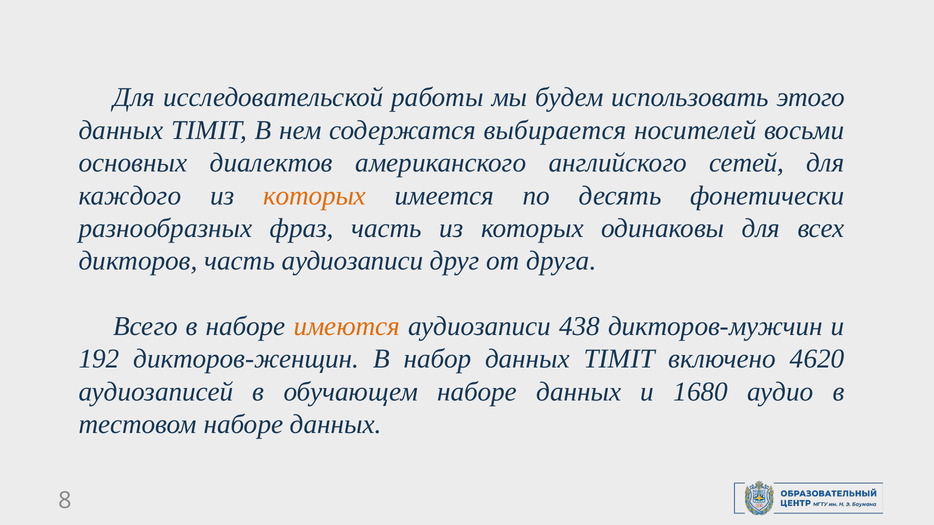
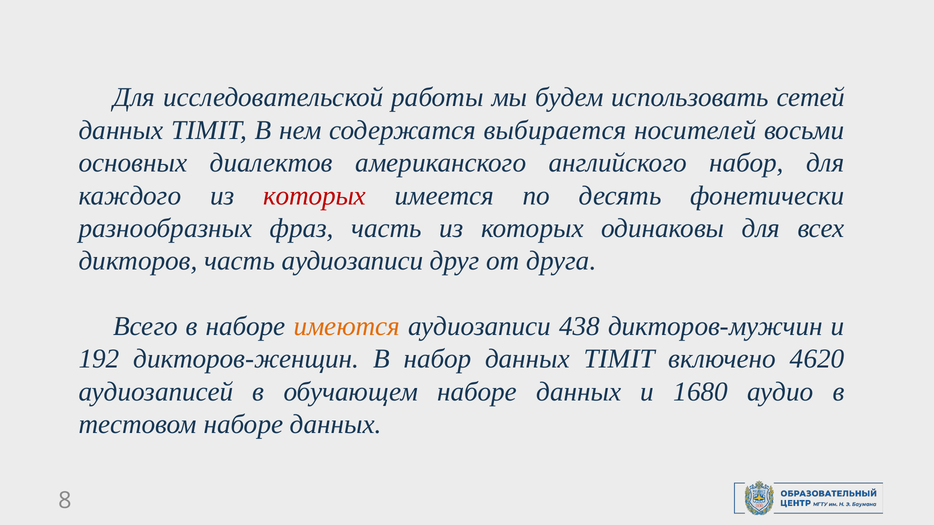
этого: этого -> сетей
английского сетей: сетей -> набор
которых at (315, 196) colour: orange -> red
